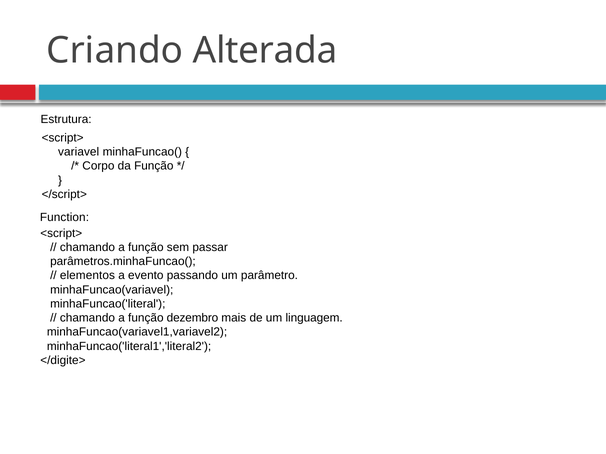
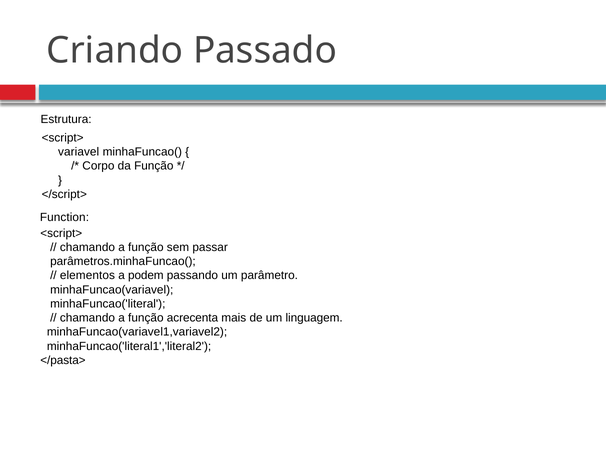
Alterada: Alterada -> Passado
evento: evento -> podem
dezembro: dezembro -> acrecenta
</digite>: </digite> -> </pasta>
